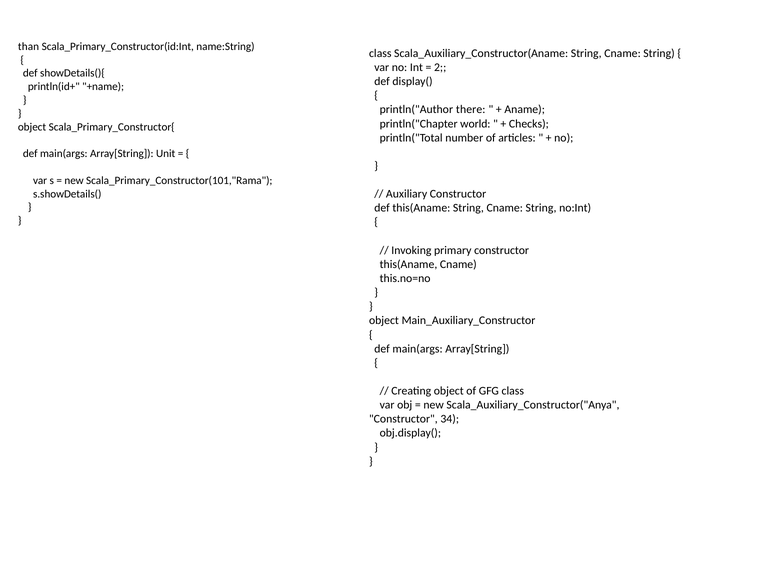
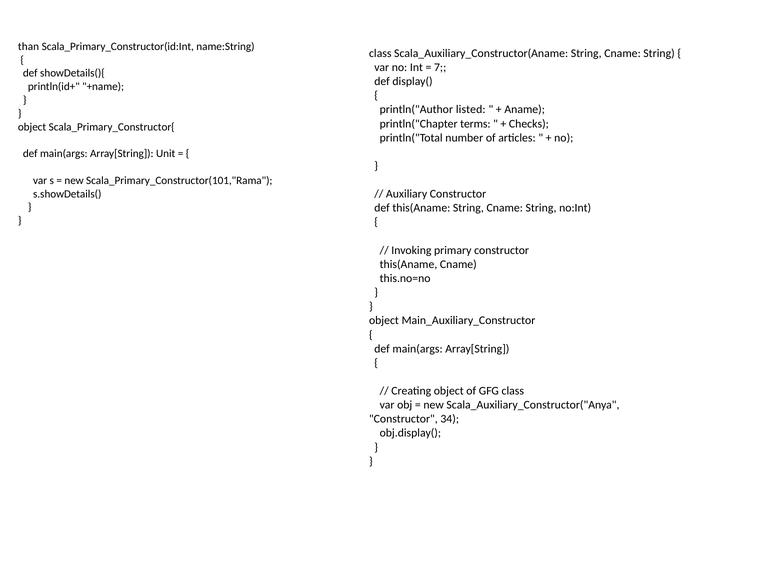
2: 2 -> 7
there: there -> listed
world: world -> terms
